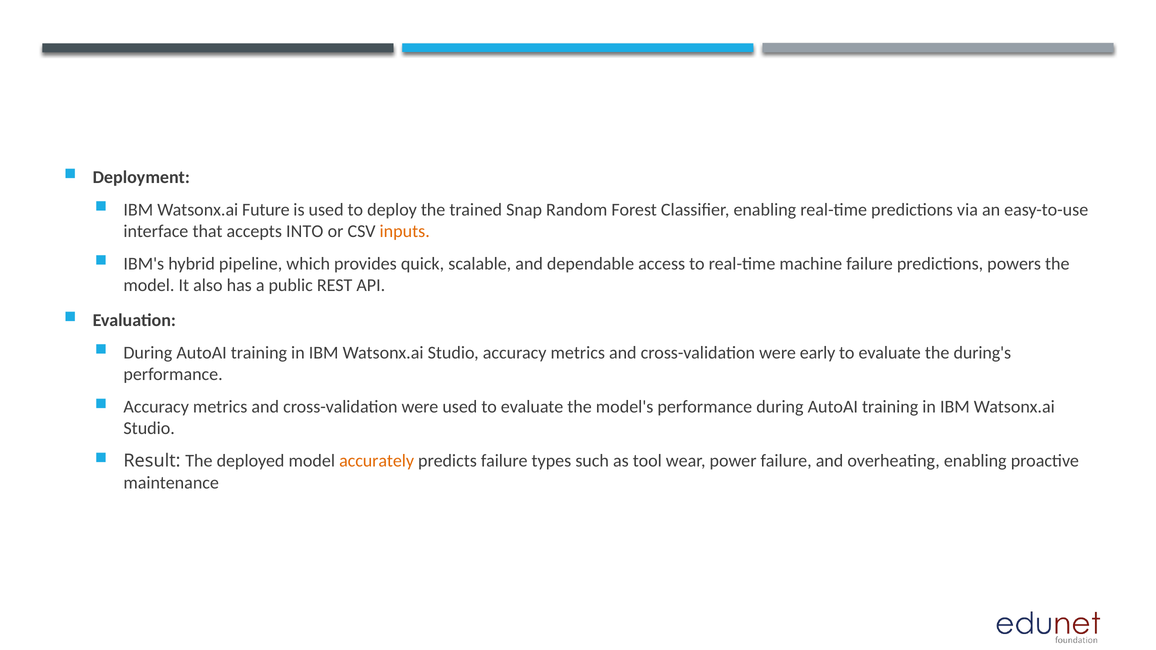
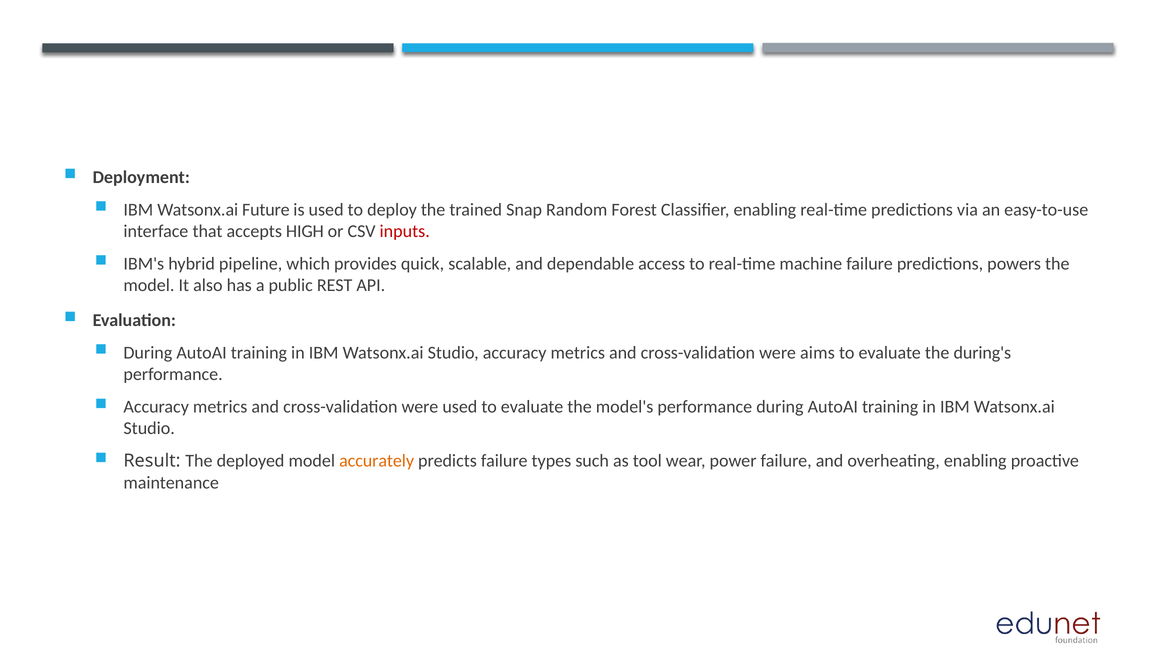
INTO: INTO -> HIGH
inputs colour: orange -> red
early: early -> aims
